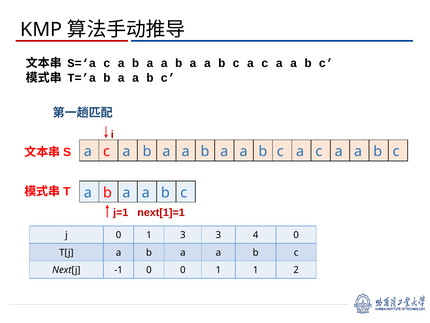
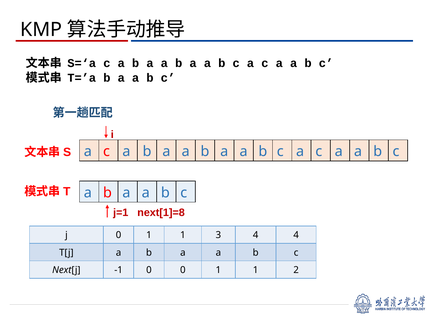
next[1]=1: next[1]=1 -> next[1]=8
j 0 1 3: 3 -> 1
4 0: 0 -> 4
